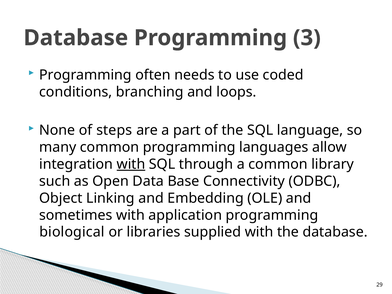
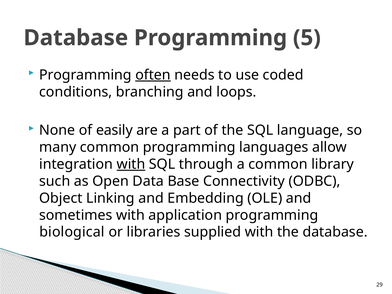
3: 3 -> 5
often underline: none -> present
steps: steps -> easily
